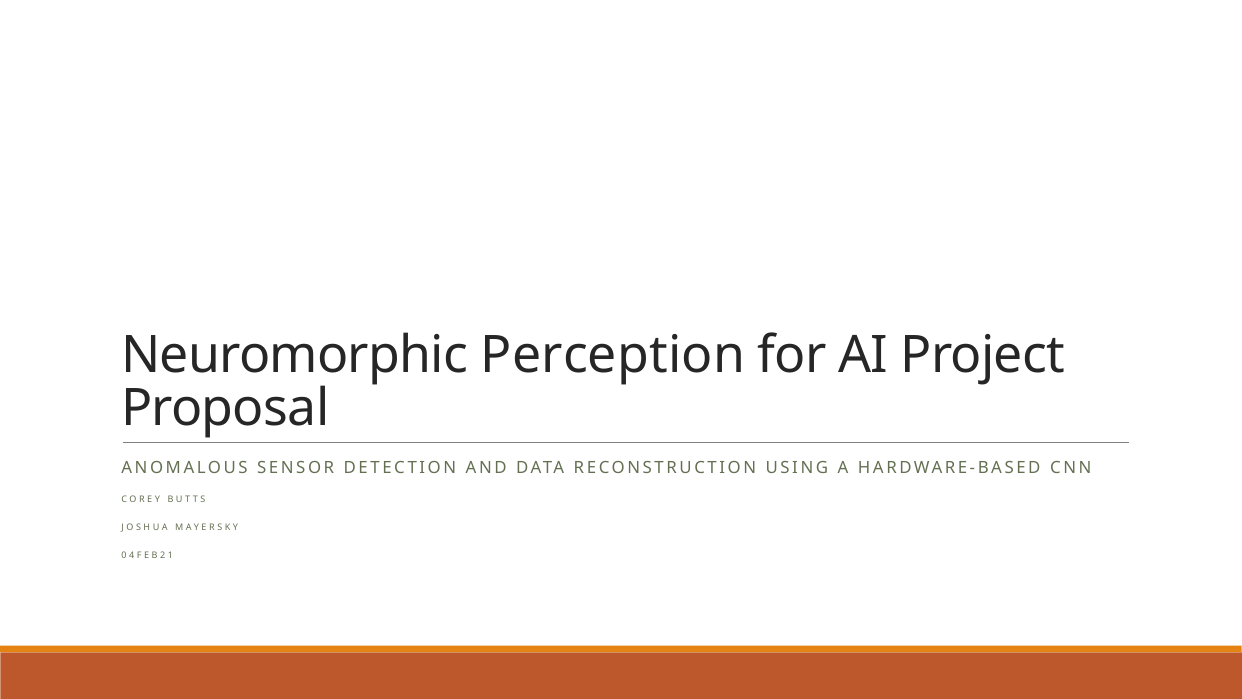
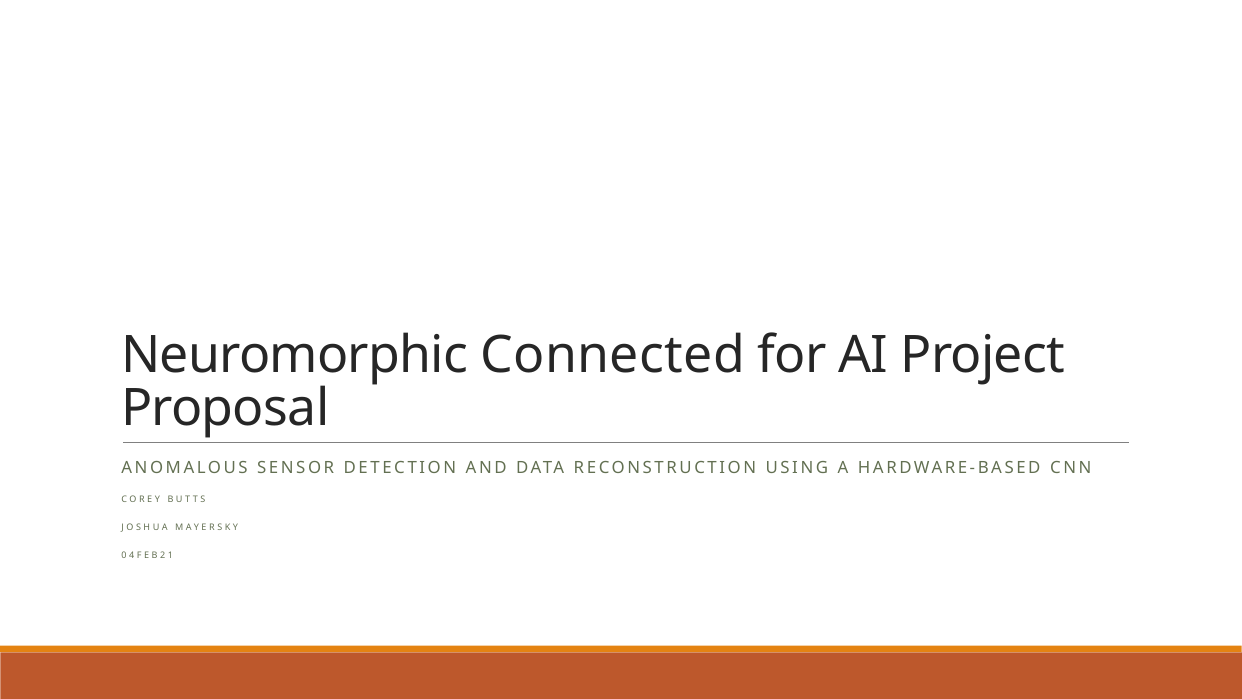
Perception: Perception -> Connected
